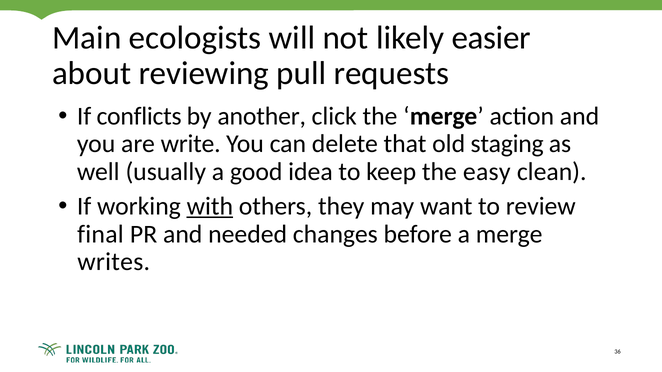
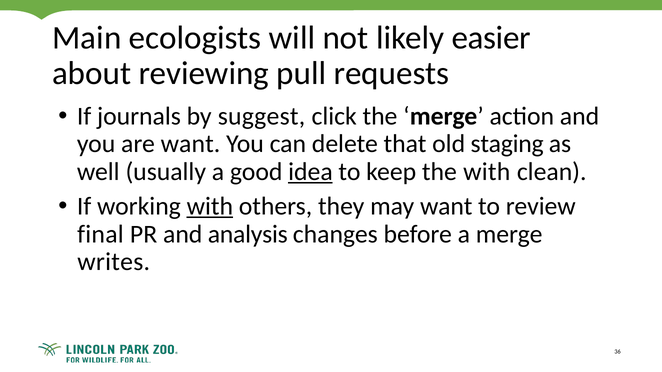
conflicts: conflicts -> journals
another: another -> suggest
are write: write -> want
idea underline: none -> present
the easy: easy -> with
needed: needed -> analysis
